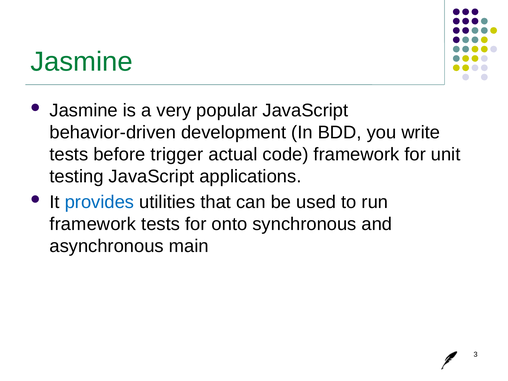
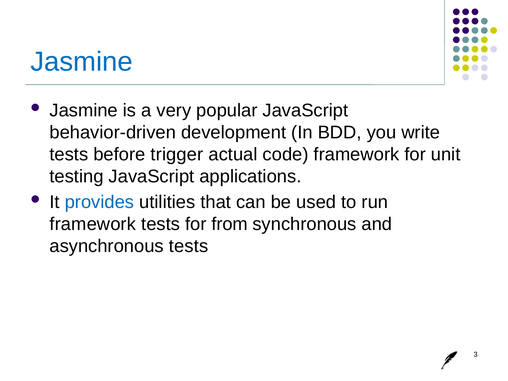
Jasmine at (82, 62) colour: green -> blue
onto: onto -> from
asynchronous main: main -> tests
